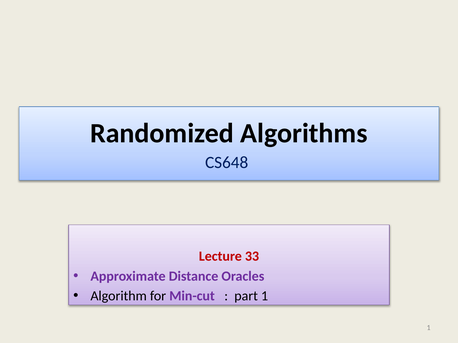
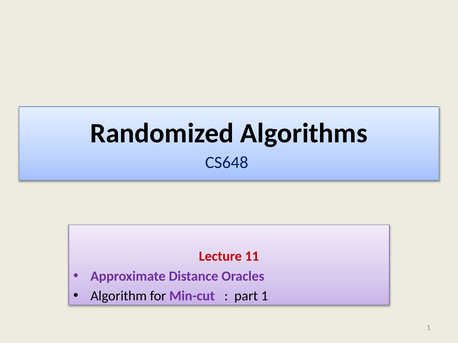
33: 33 -> 11
